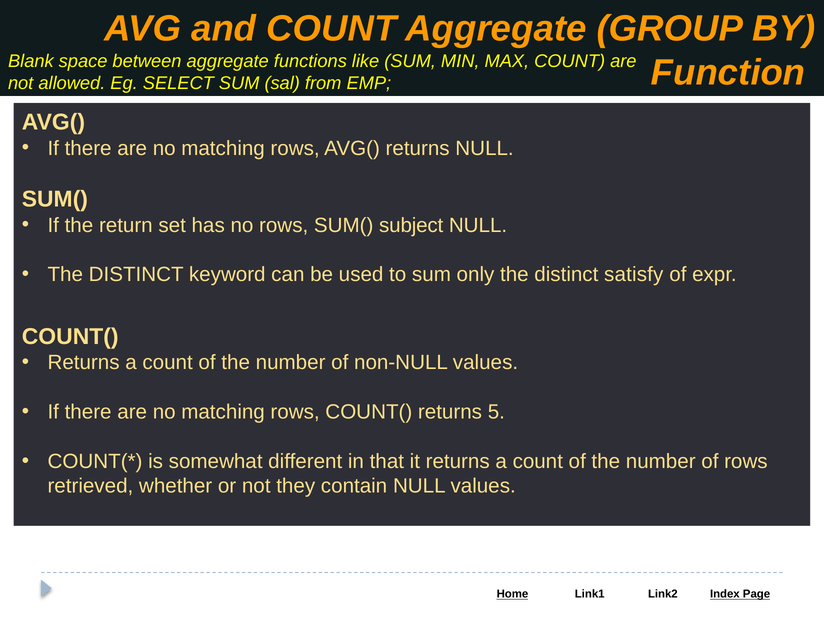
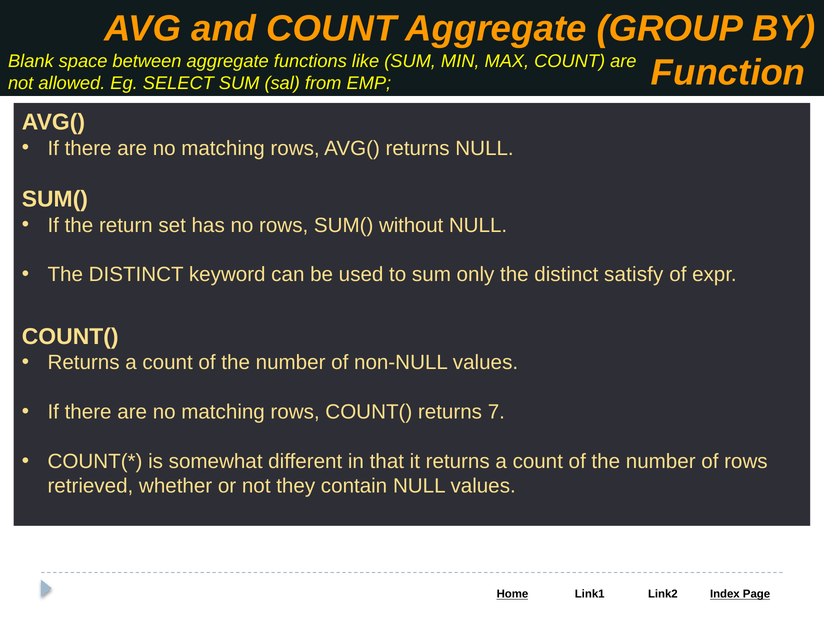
subject: subject -> without
5: 5 -> 7
